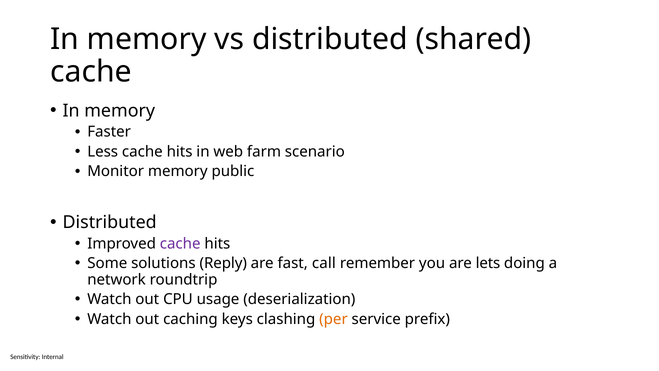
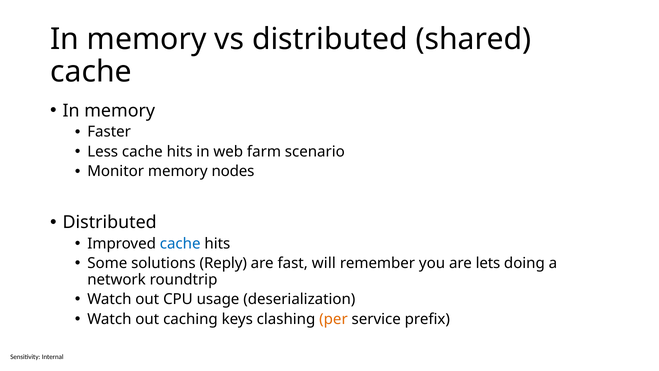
public: public -> nodes
cache at (180, 243) colour: purple -> blue
call: call -> will
